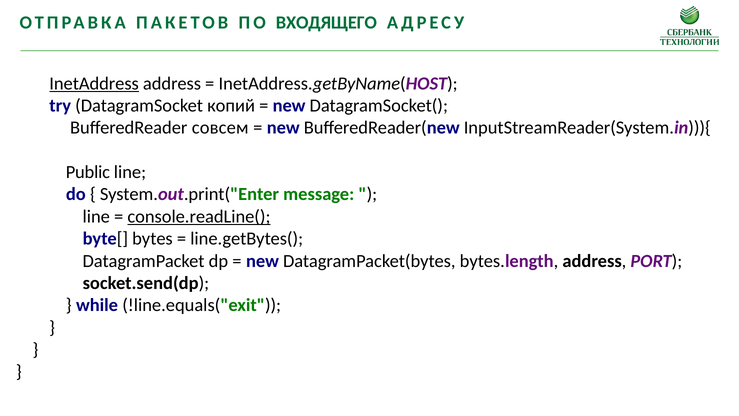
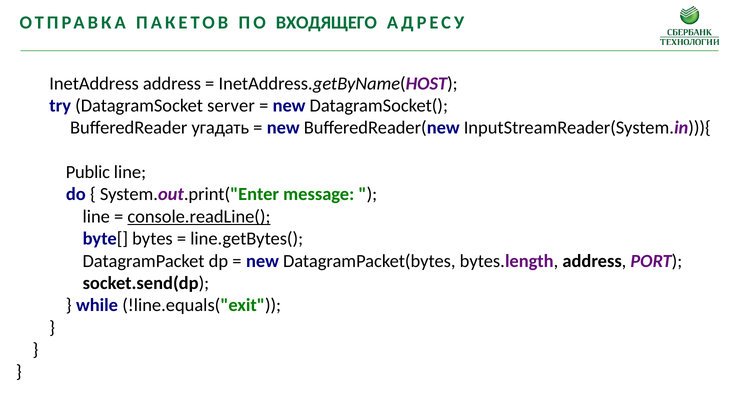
InetAddress underline: present -> none
копий: копий -> server
совсем: совсем -> угадать
